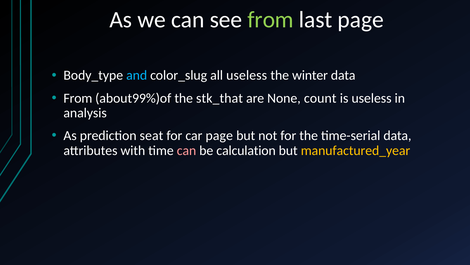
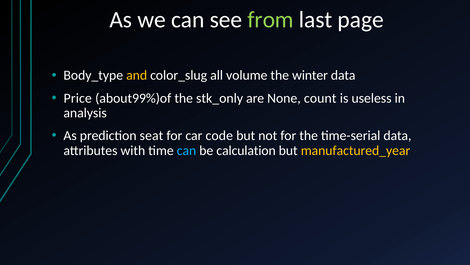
and colour: light blue -> yellow
all useless: useless -> volume
From at (78, 98): From -> Price
stk_that: stk_that -> stk_only
car page: page -> code
can at (187, 150) colour: pink -> light blue
